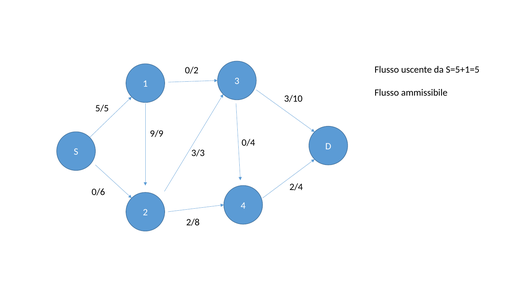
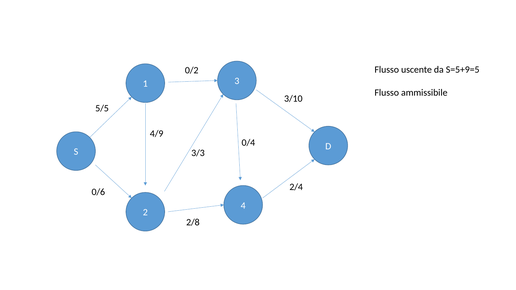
S=5+1=5: S=5+1=5 -> S=5+9=5
9/9: 9/9 -> 4/9
